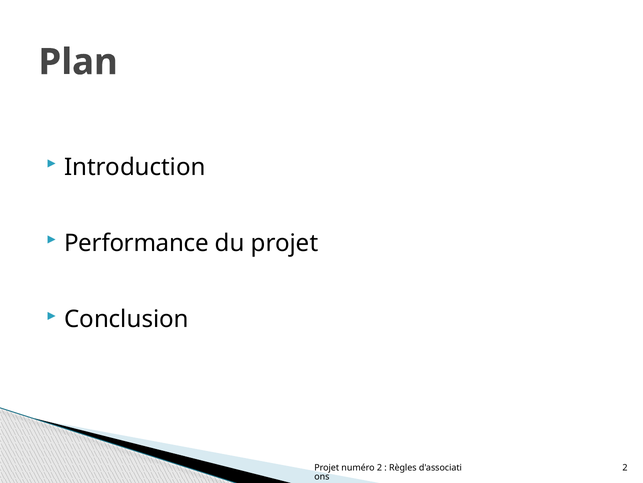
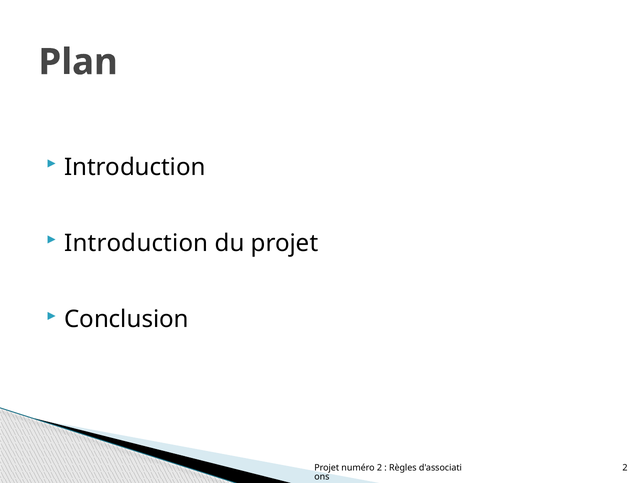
Performance at (137, 243): Performance -> Introduction
